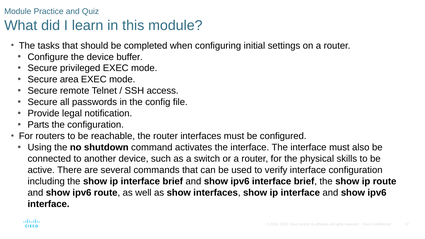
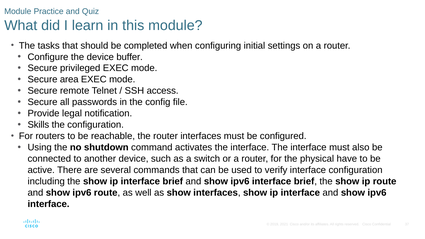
Parts: Parts -> Skills
skills: skills -> have
